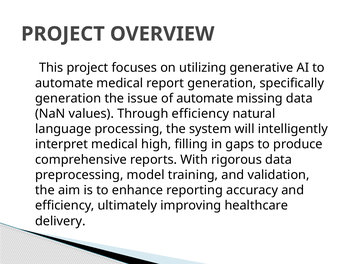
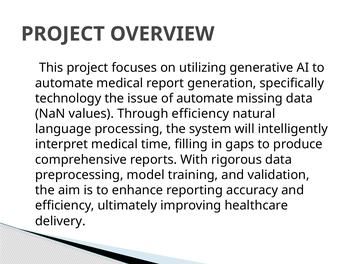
generation at (68, 98): generation -> technology
high: high -> time
